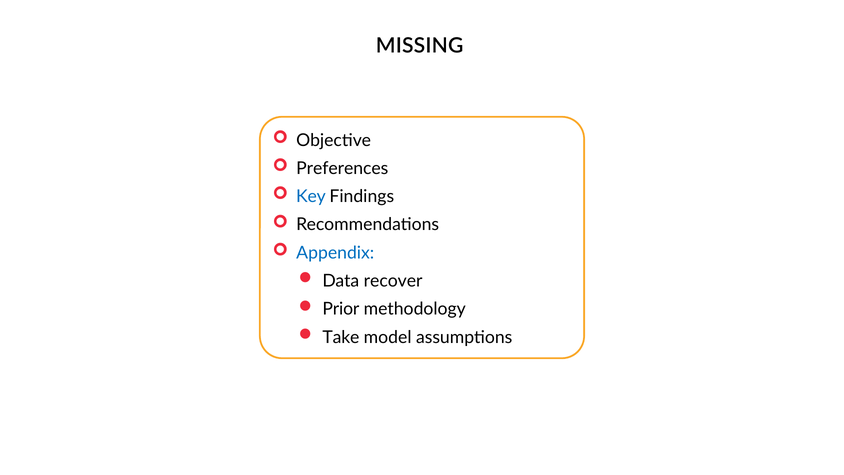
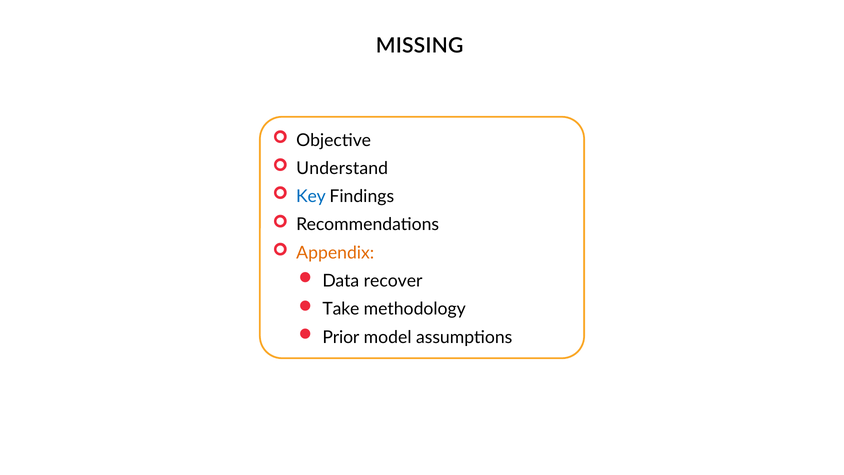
Preferences: Preferences -> Understand
Appendix colour: blue -> orange
Prior: Prior -> Take
Take: Take -> Prior
